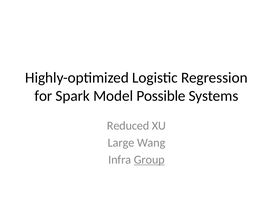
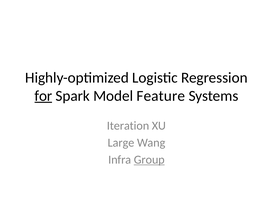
for underline: none -> present
Possible: Possible -> Feature
Reduced: Reduced -> Iteration
